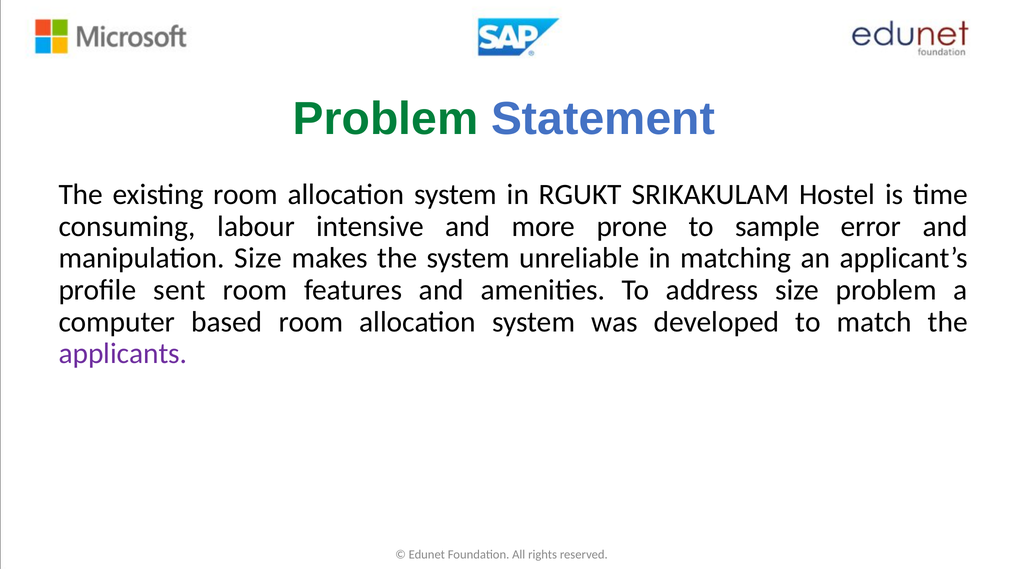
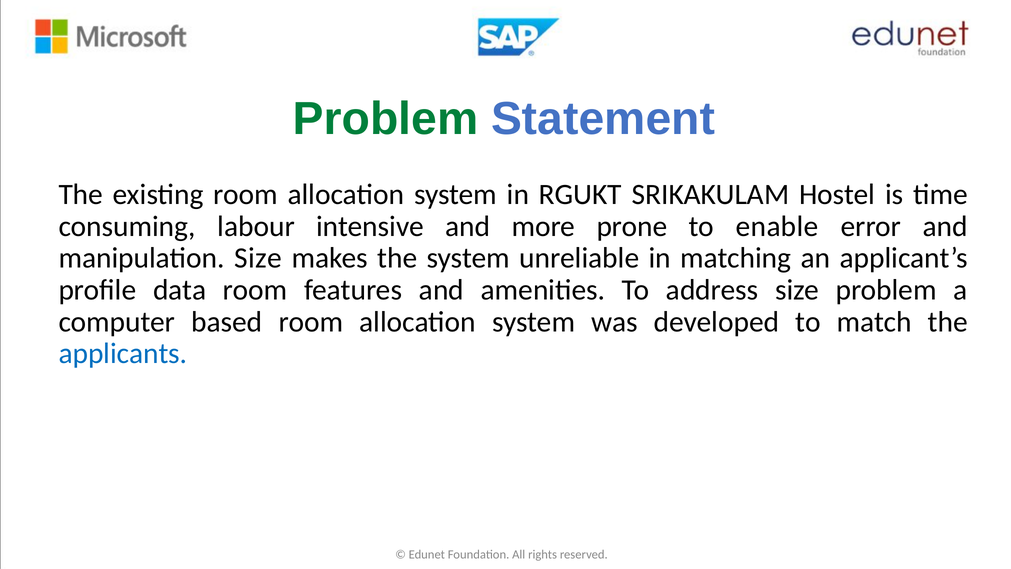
sample: sample -> enable
sent: sent -> data
applicants colour: purple -> blue
